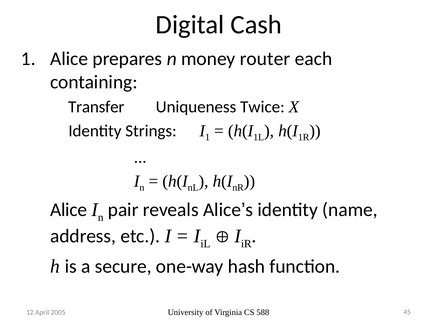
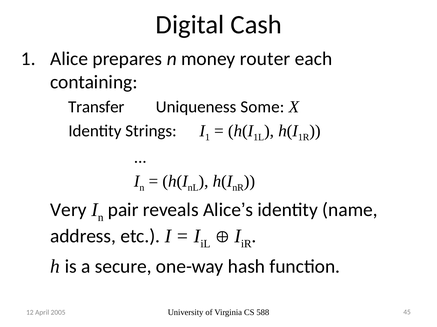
Twice: Twice -> Some
Alice at (69, 210): Alice -> Very
